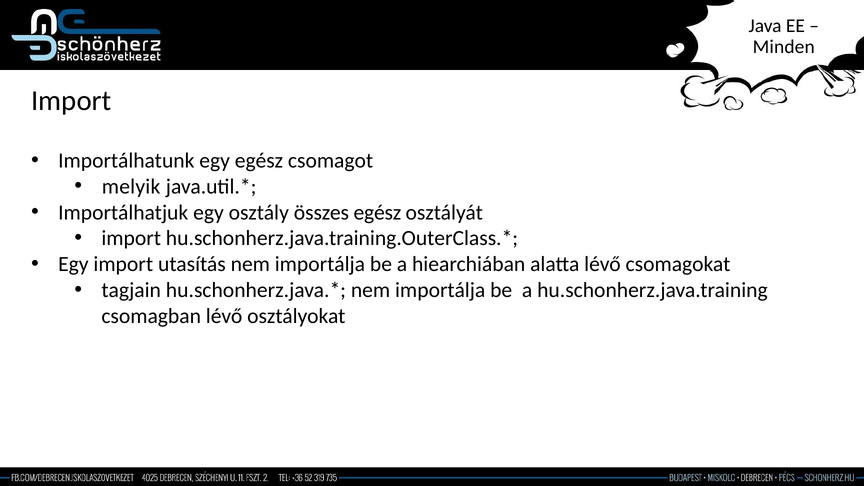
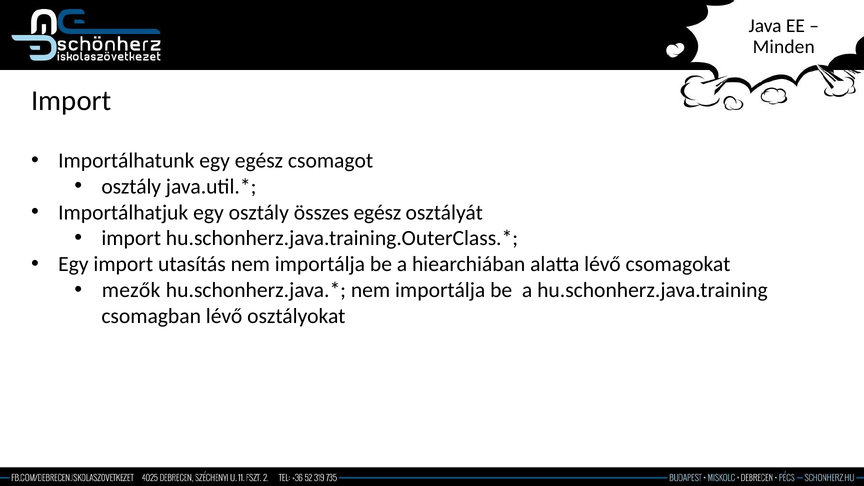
melyik at (131, 187): melyik -> osztály
tagjain: tagjain -> mezők
